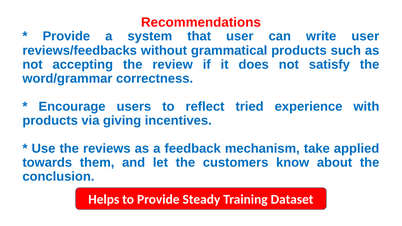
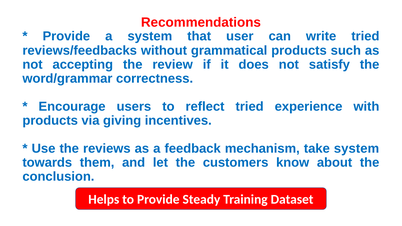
write user: user -> tried
take applied: applied -> system
